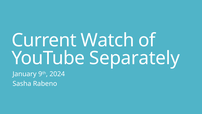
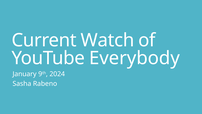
Separately: Separately -> Everybody
